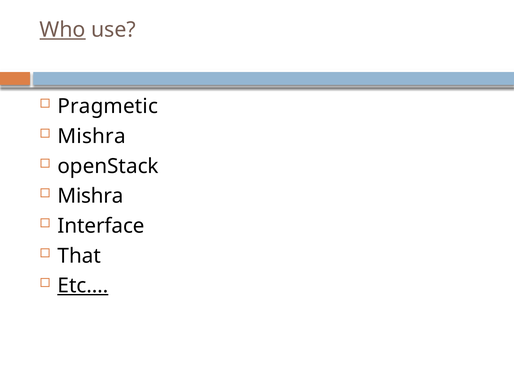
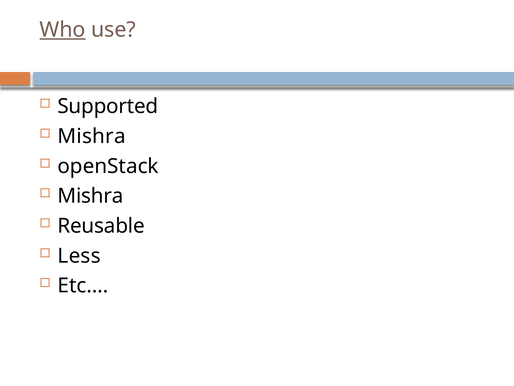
Pragmetic: Pragmetic -> Supported
Interface: Interface -> Reusable
That: That -> Less
Etc… underline: present -> none
